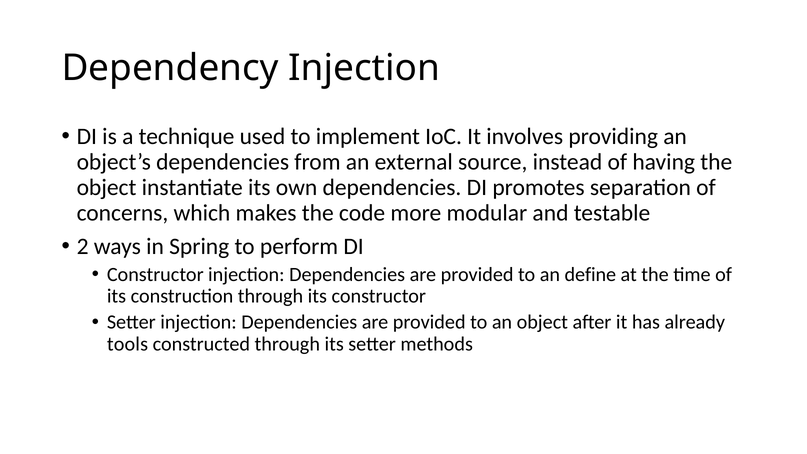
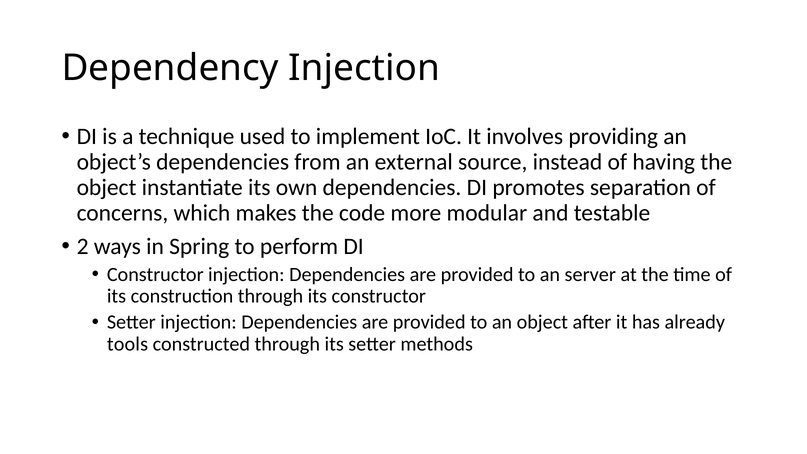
define: define -> server
